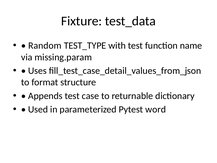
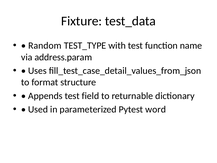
missing.param: missing.param -> address.param
case: case -> field
